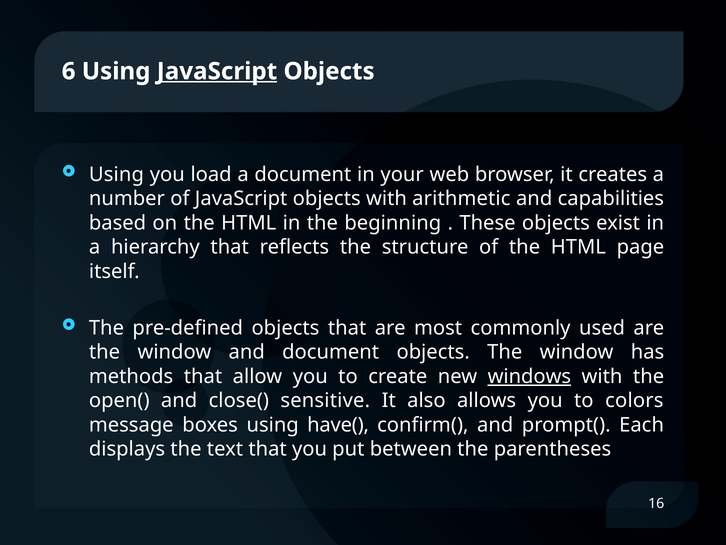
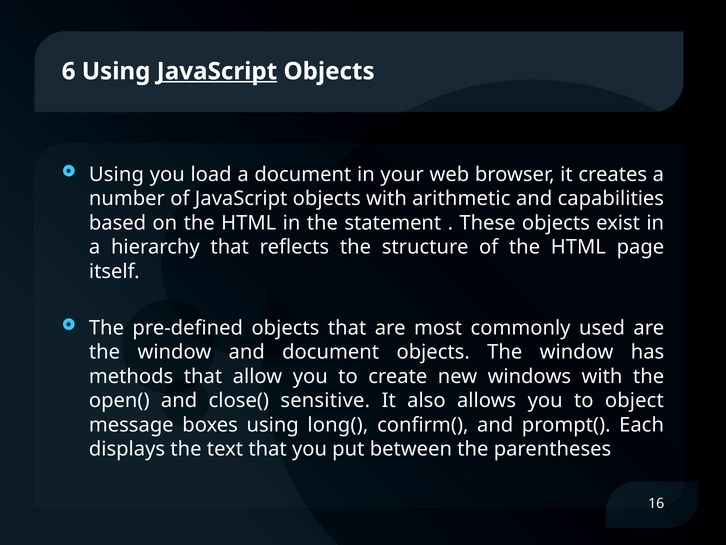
beginning: beginning -> statement
windows underline: present -> none
colors: colors -> object
have(: have( -> long(
